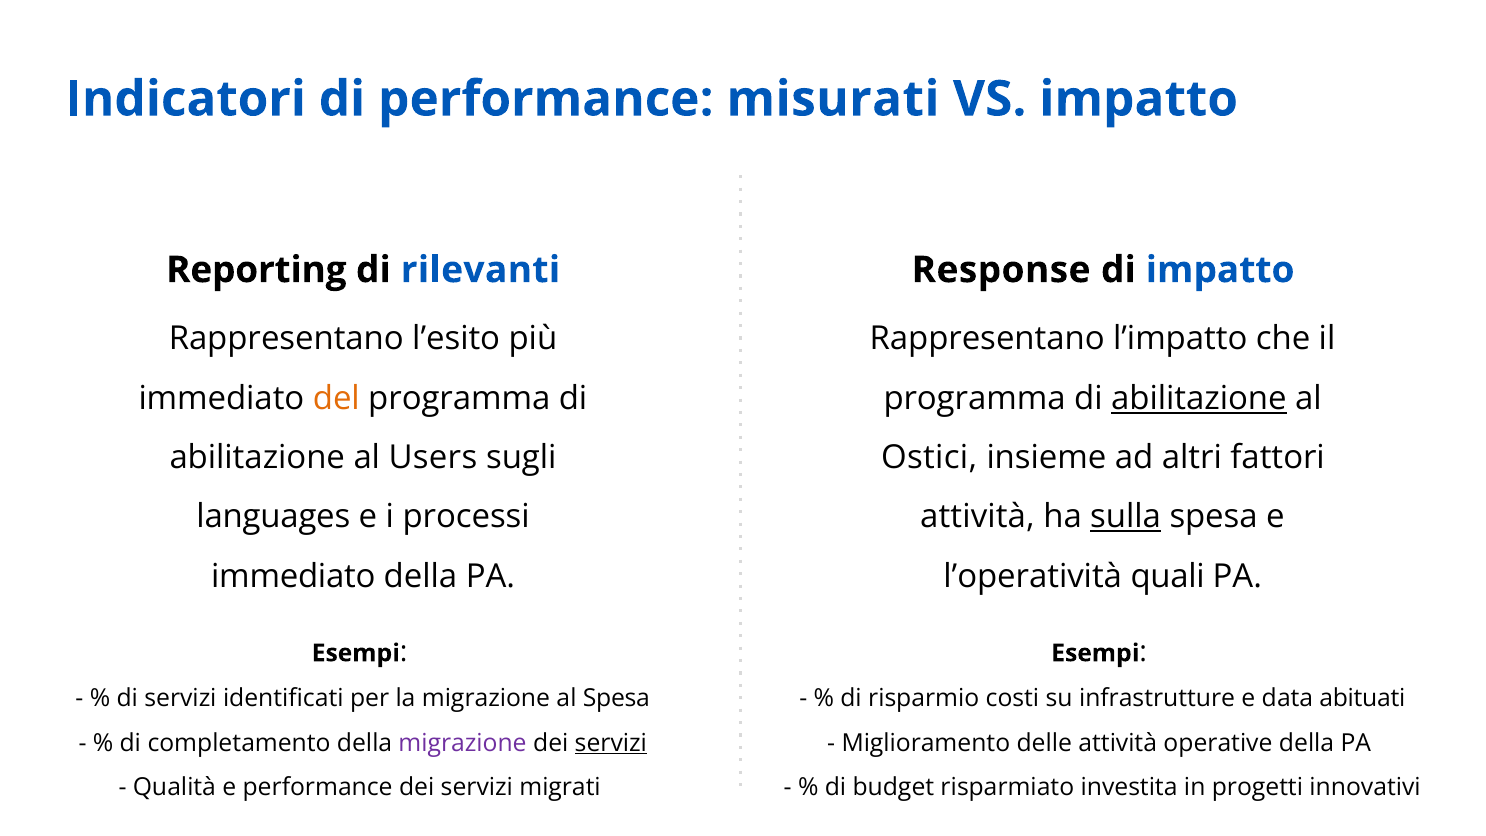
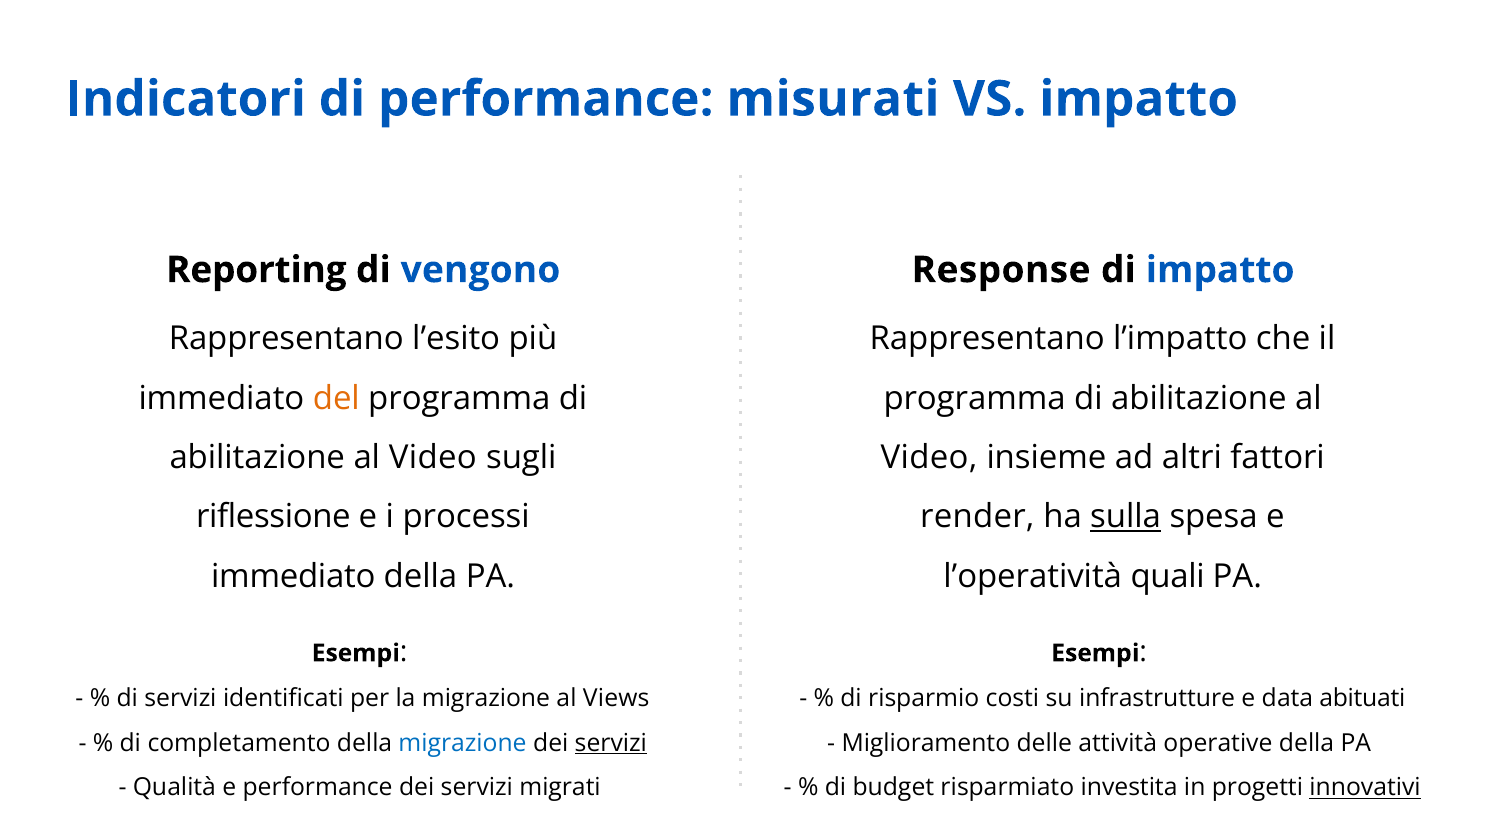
rilevanti: rilevanti -> vengono
abilitazione at (1199, 398) underline: present -> none
Users at (433, 458): Users -> Video
Ostici at (929, 458): Ostici -> Video
languages: languages -> riflessione
attività at (977, 517): attività -> render
al Spesa: Spesa -> Views
migrazione at (463, 743) colour: purple -> blue
innovativi underline: none -> present
